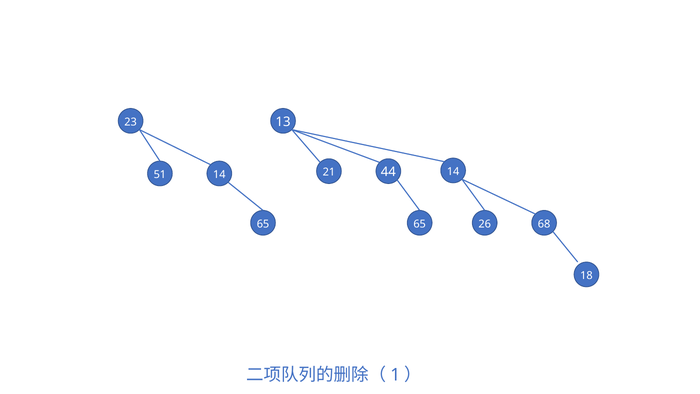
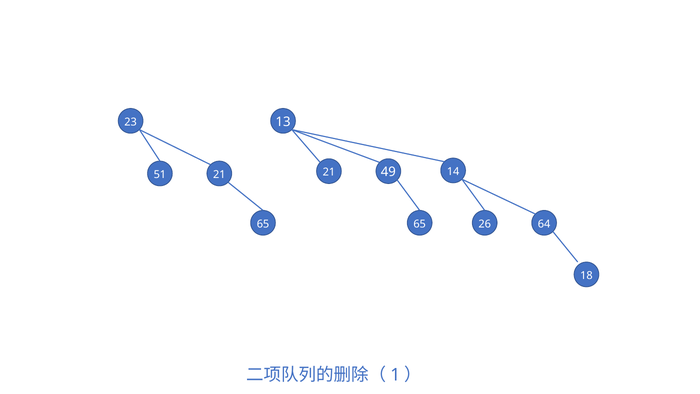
44: 44 -> 49
51 14: 14 -> 21
68: 68 -> 64
